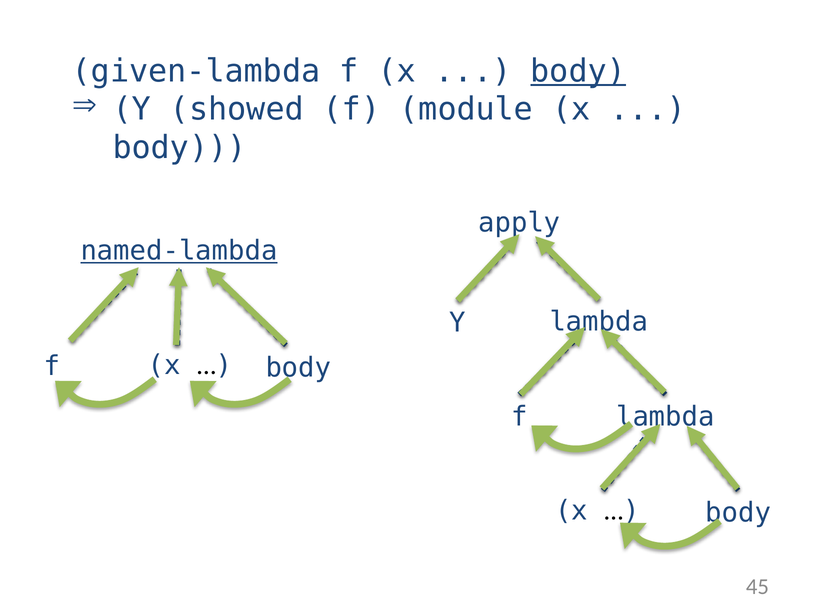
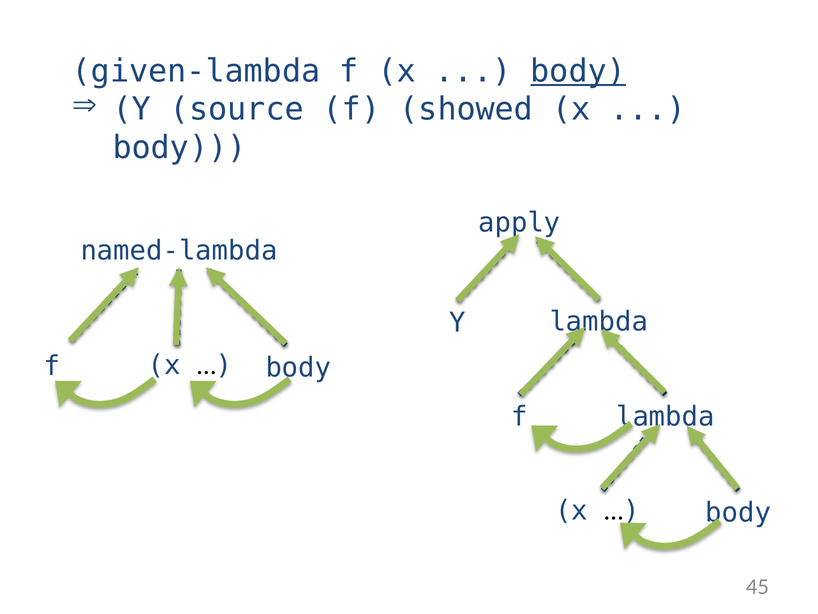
showed: showed -> source
module: module -> showed
named-lambda underline: present -> none
